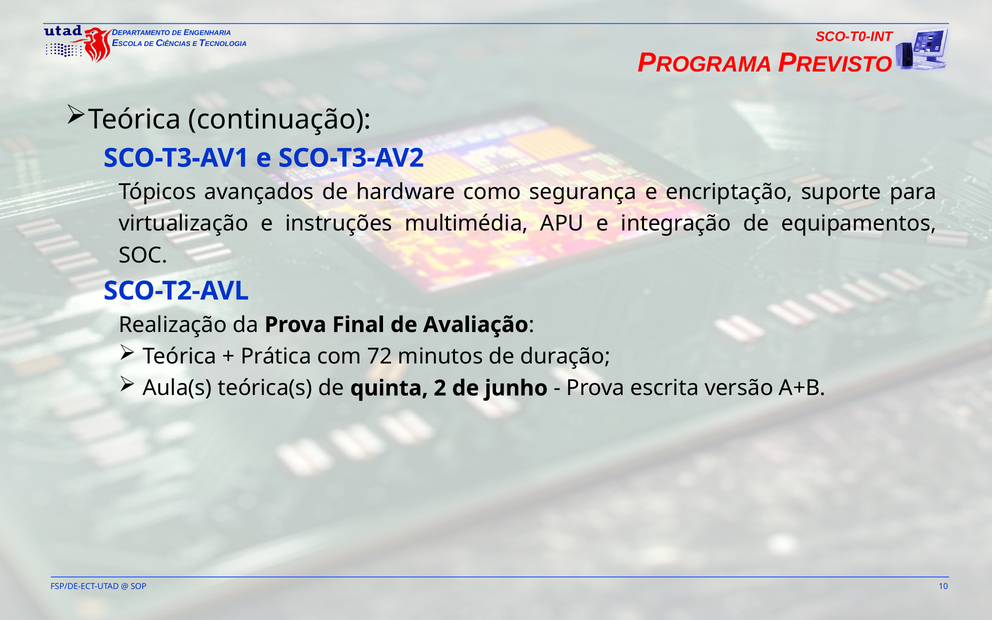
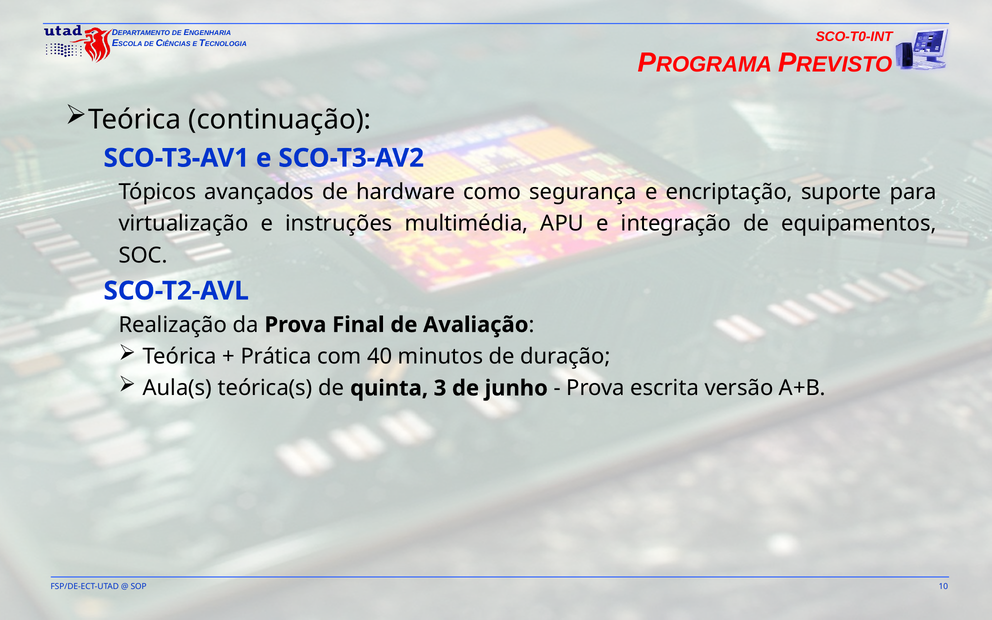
72: 72 -> 40
2: 2 -> 3
